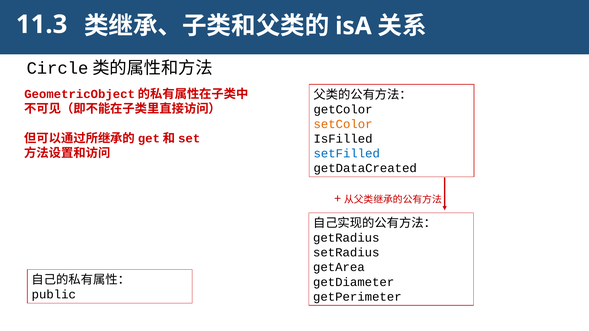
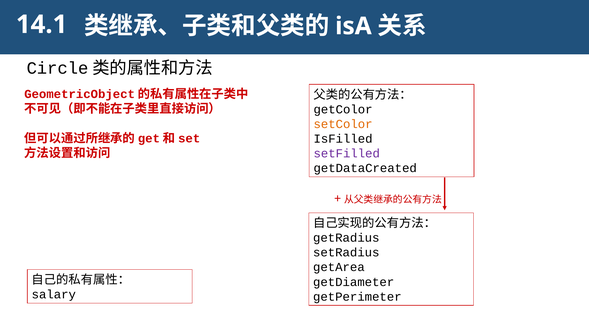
11.3: 11.3 -> 14.1
setFilled colour: blue -> purple
public: public -> salary
